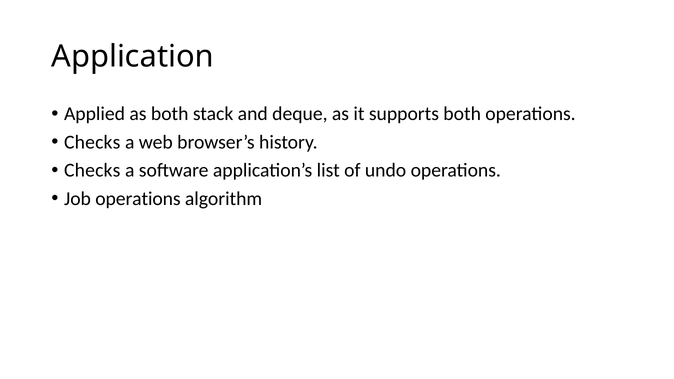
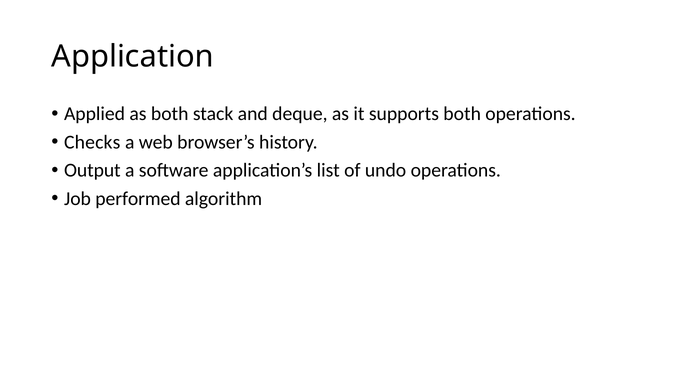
Checks at (92, 170): Checks -> Output
Job operations: operations -> performed
